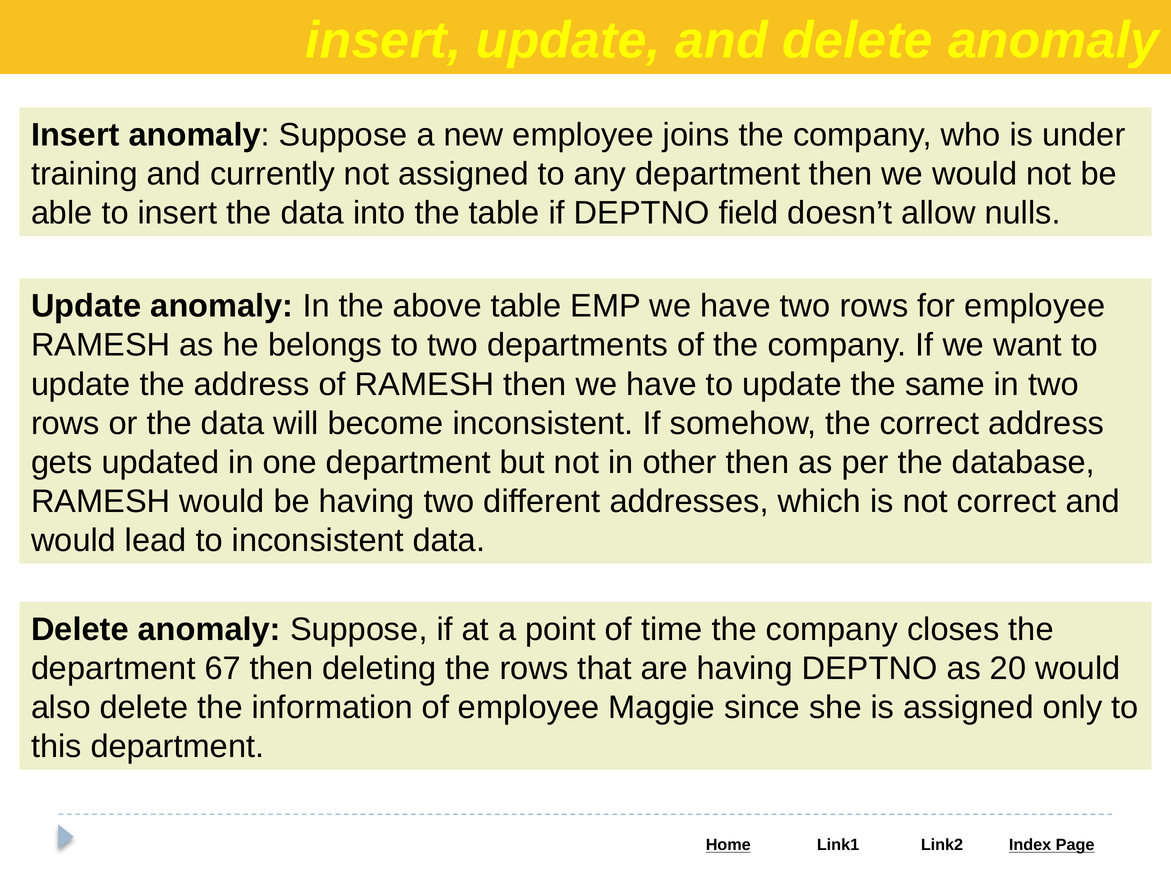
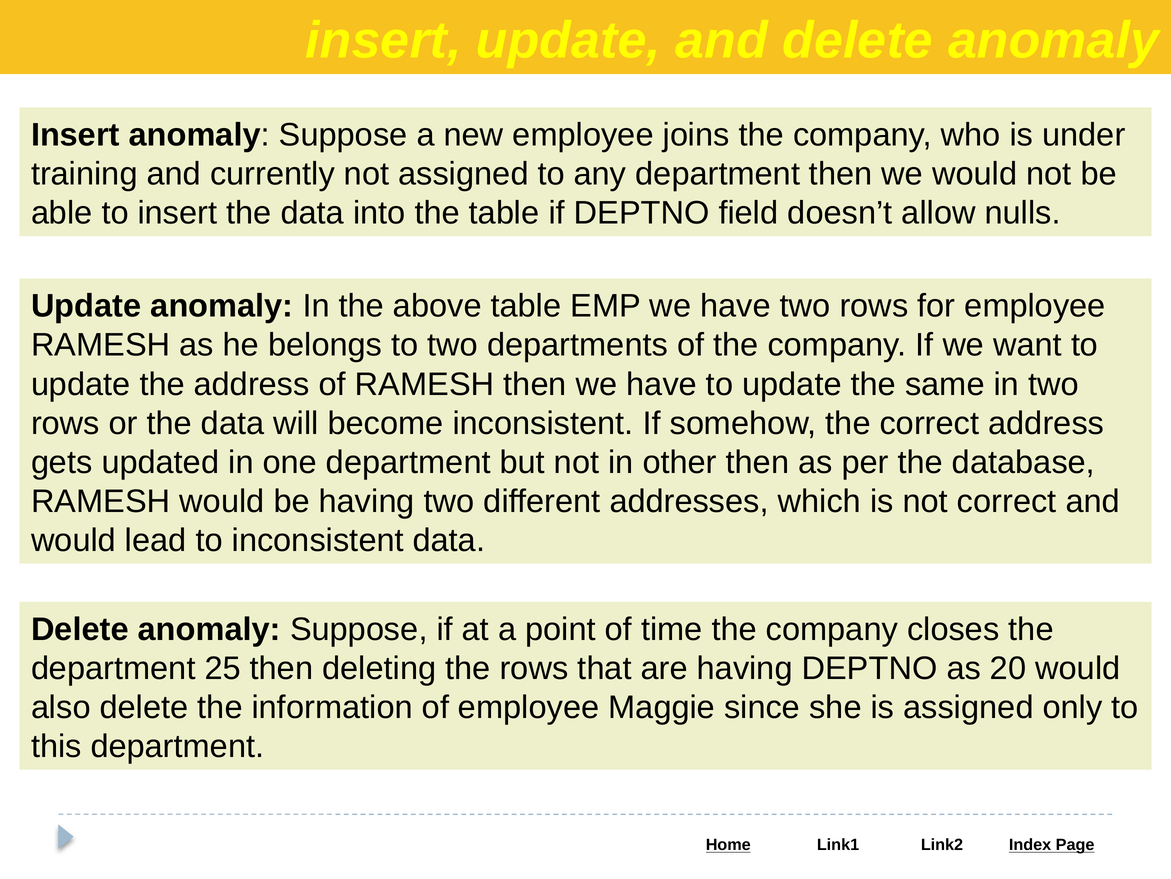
67: 67 -> 25
